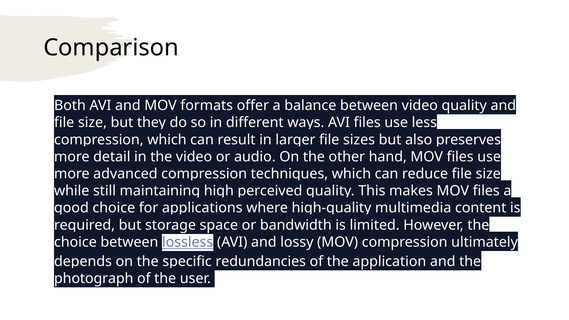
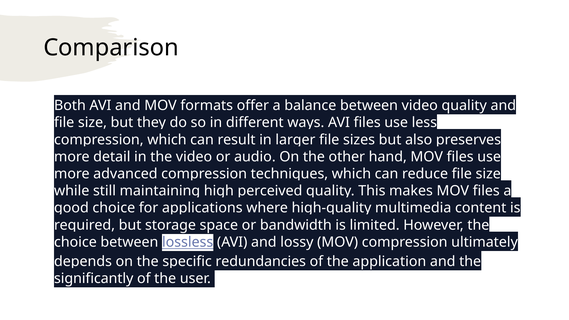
photograph: photograph -> significantly
